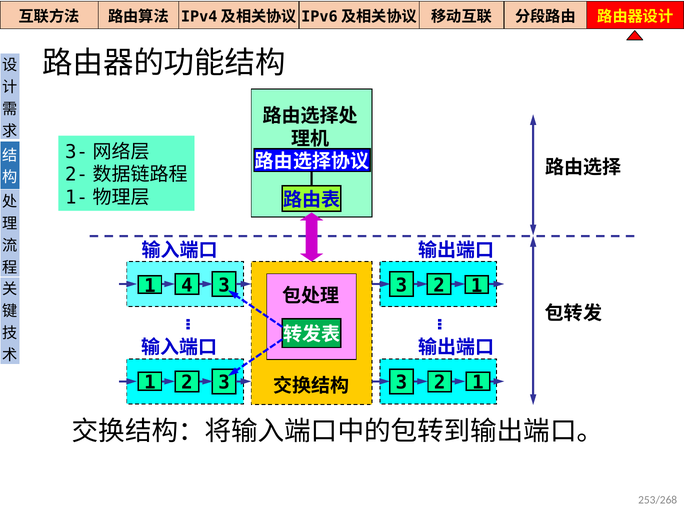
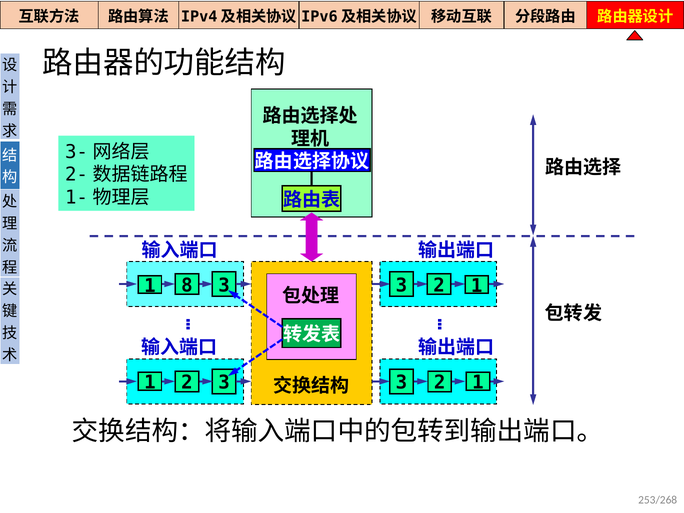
4: 4 -> 8
